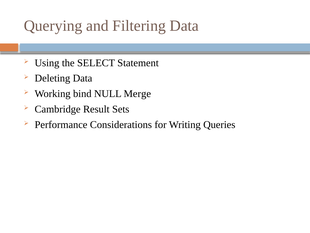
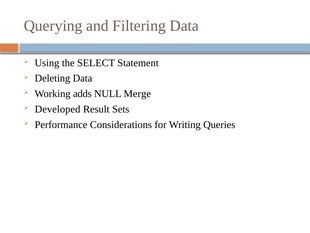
bind: bind -> adds
Cambridge: Cambridge -> Developed
